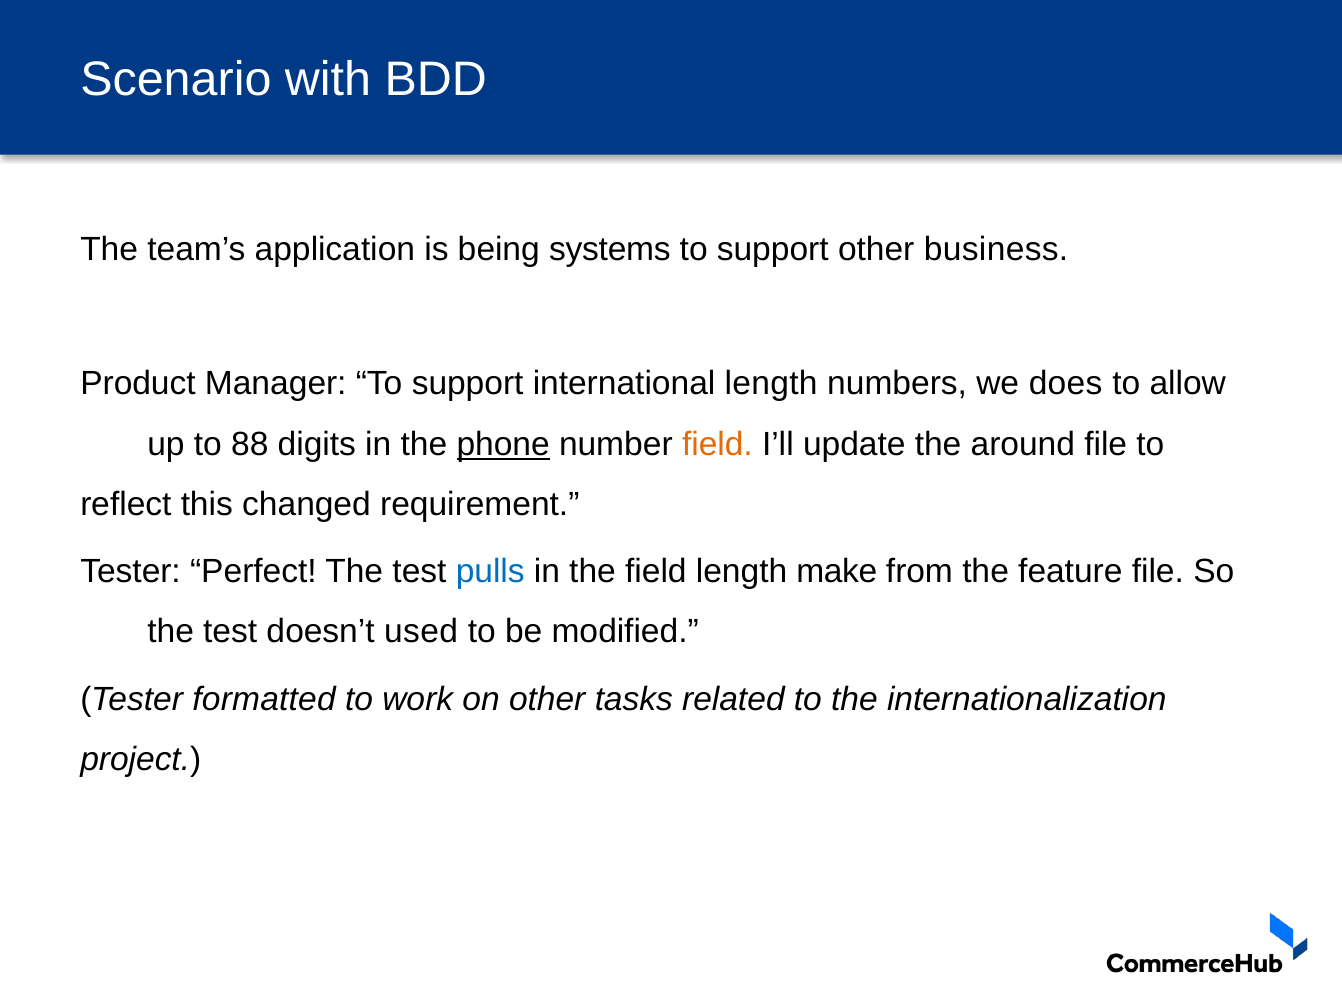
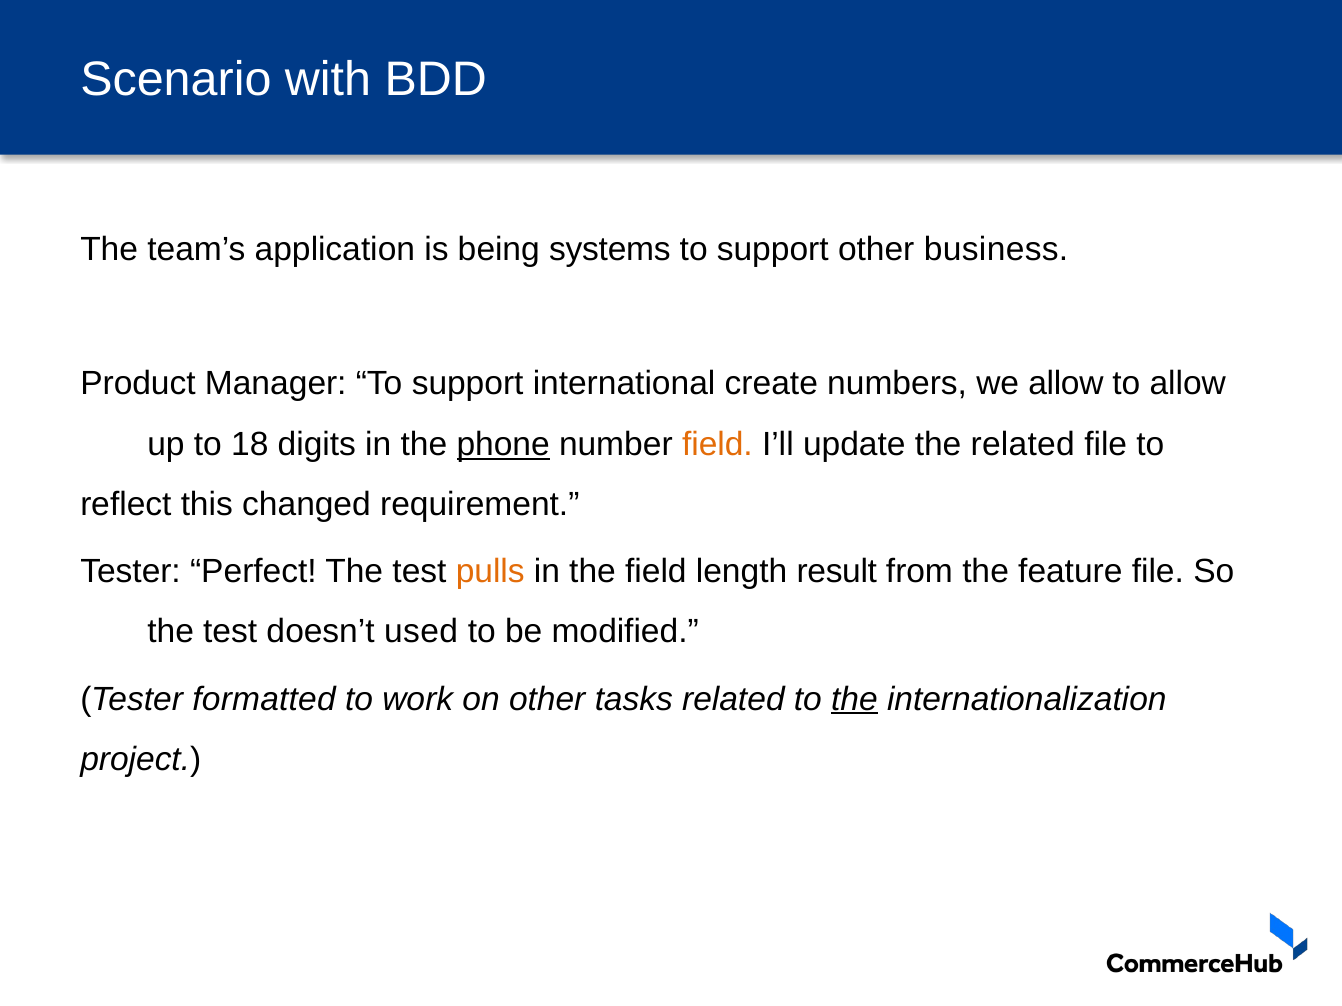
international length: length -> create
we does: does -> allow
88: 88 -> 18
the around: around -> related
pulls colour: blue -> orange
make: make -> result
the at (854, 699) underline: none -> present
